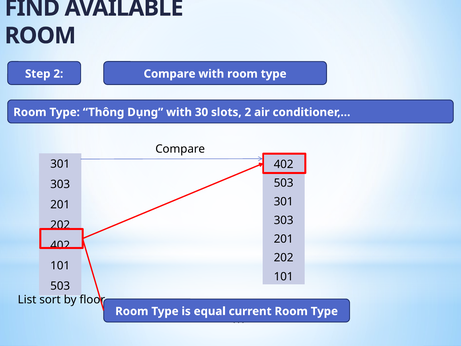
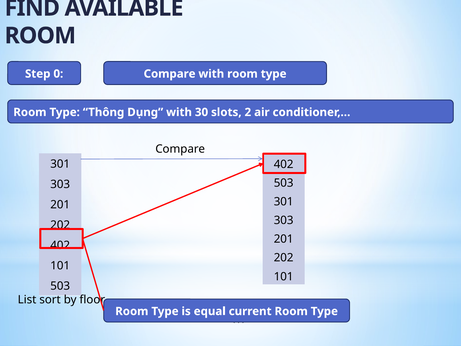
Step 2: 2 -> 0
